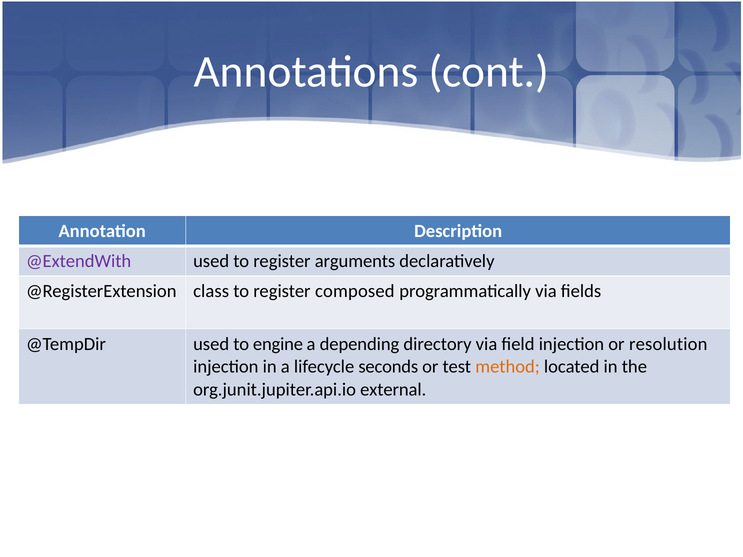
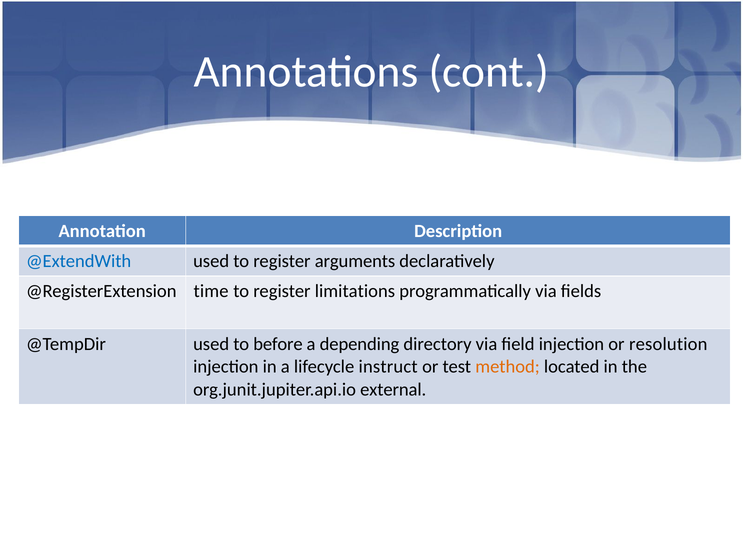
@ExtendWith colour: purple -> blue
class: class -> time
composed: composed -> limitations
engine: engine -> before
seconds: seconds -> instruct
